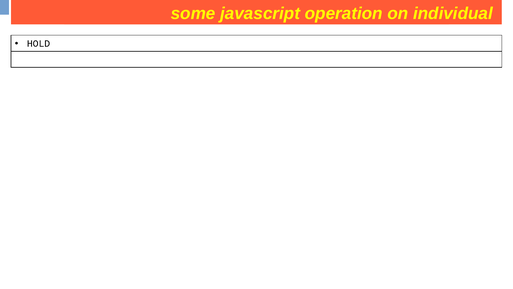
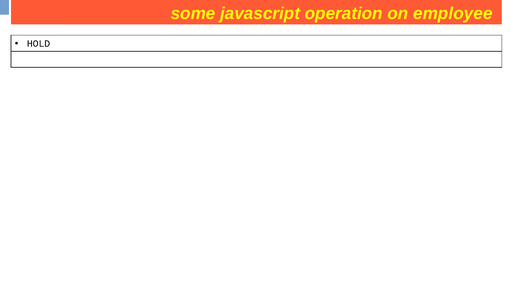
individual: individual -> employee
